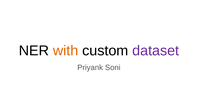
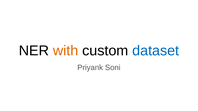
dataset colour: purple -> blue
